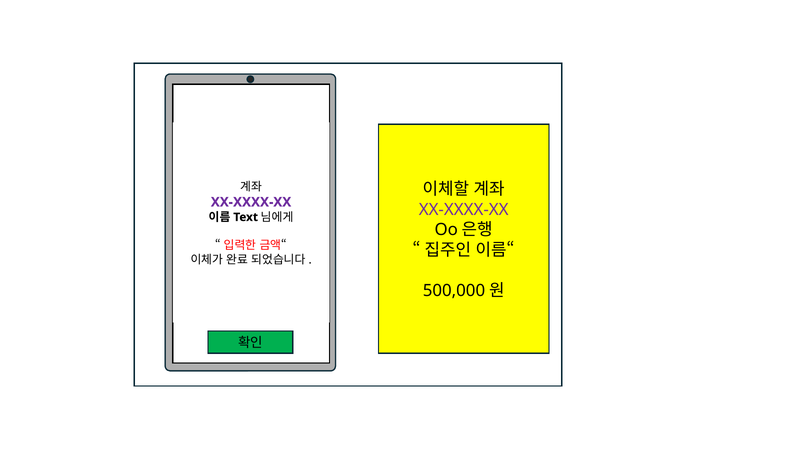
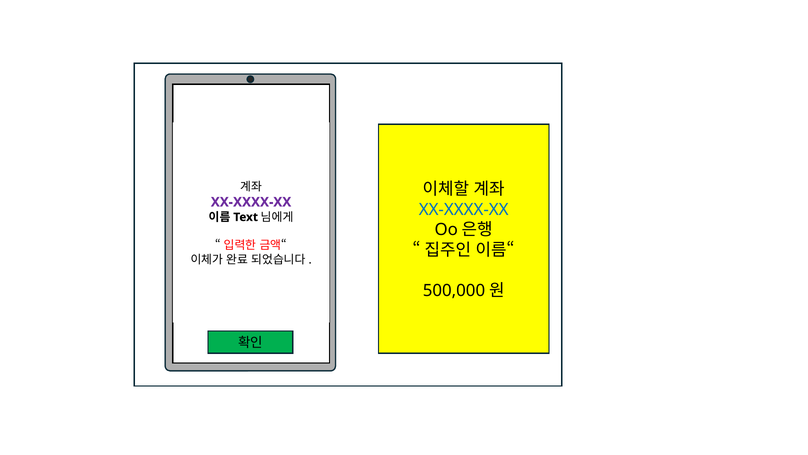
XX-XXXX-XX at (464, 209) colour: purple -> blue
